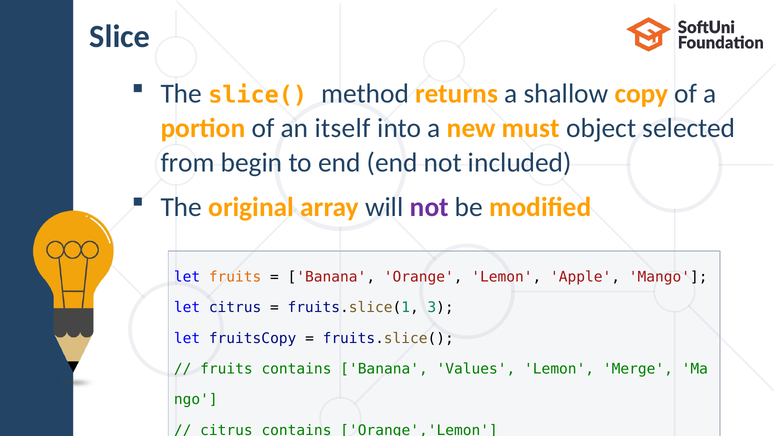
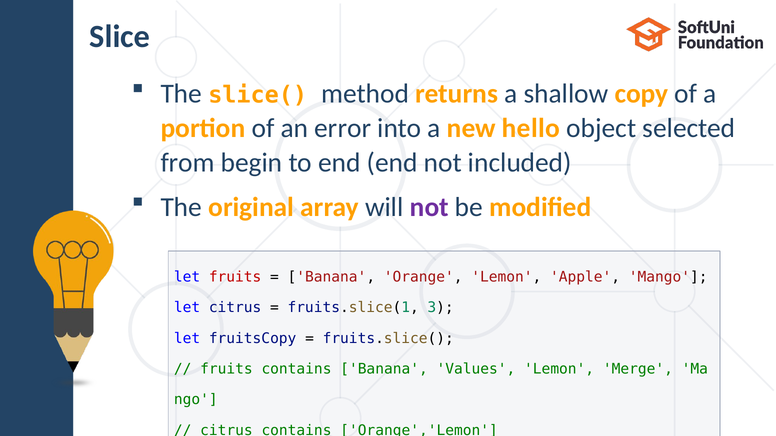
itself: itself -> error
must: must -> hello
fruits at (235, 277) colour: orange -> red
